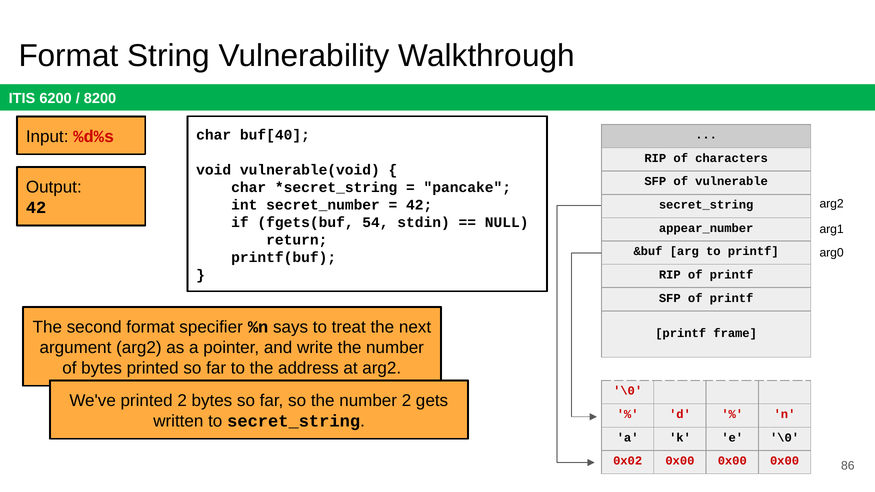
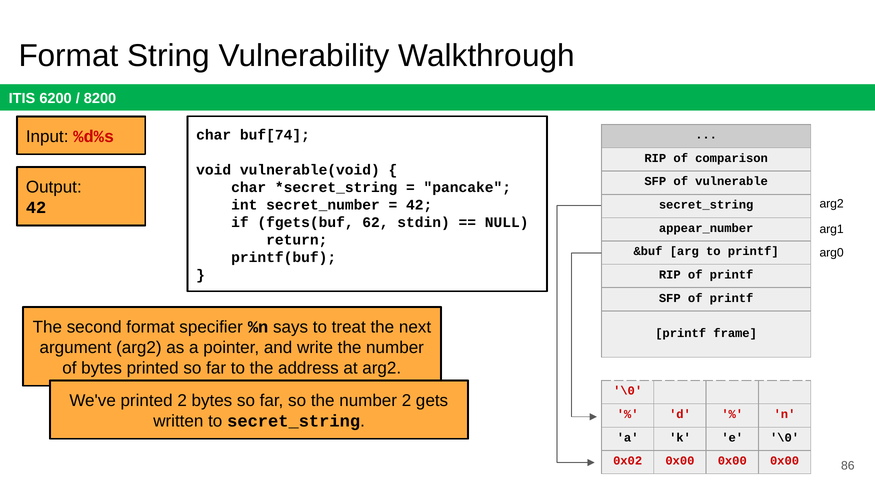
buf[40: buf[40 -> buf[74
characters: characters -> comparison
54: 54 -> 62
